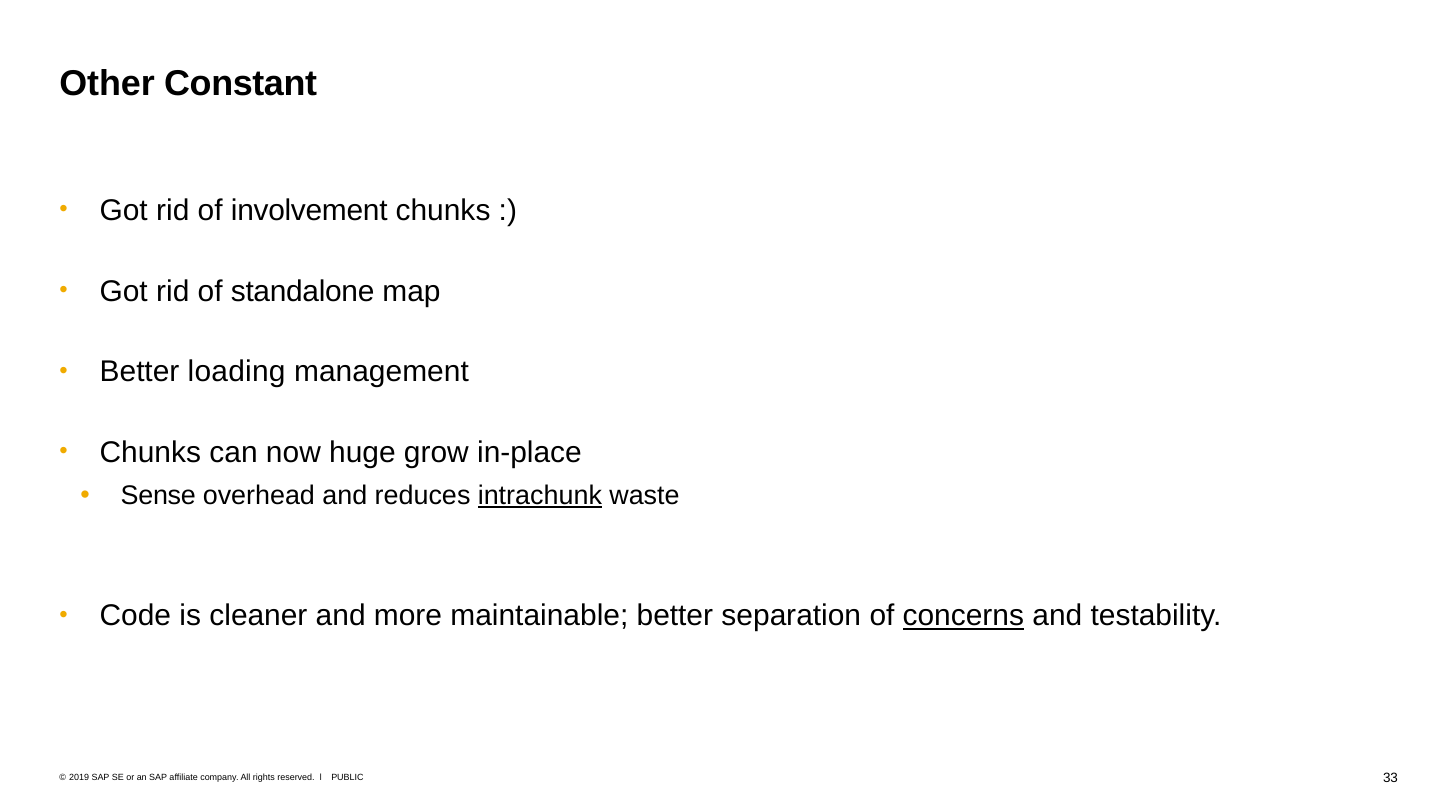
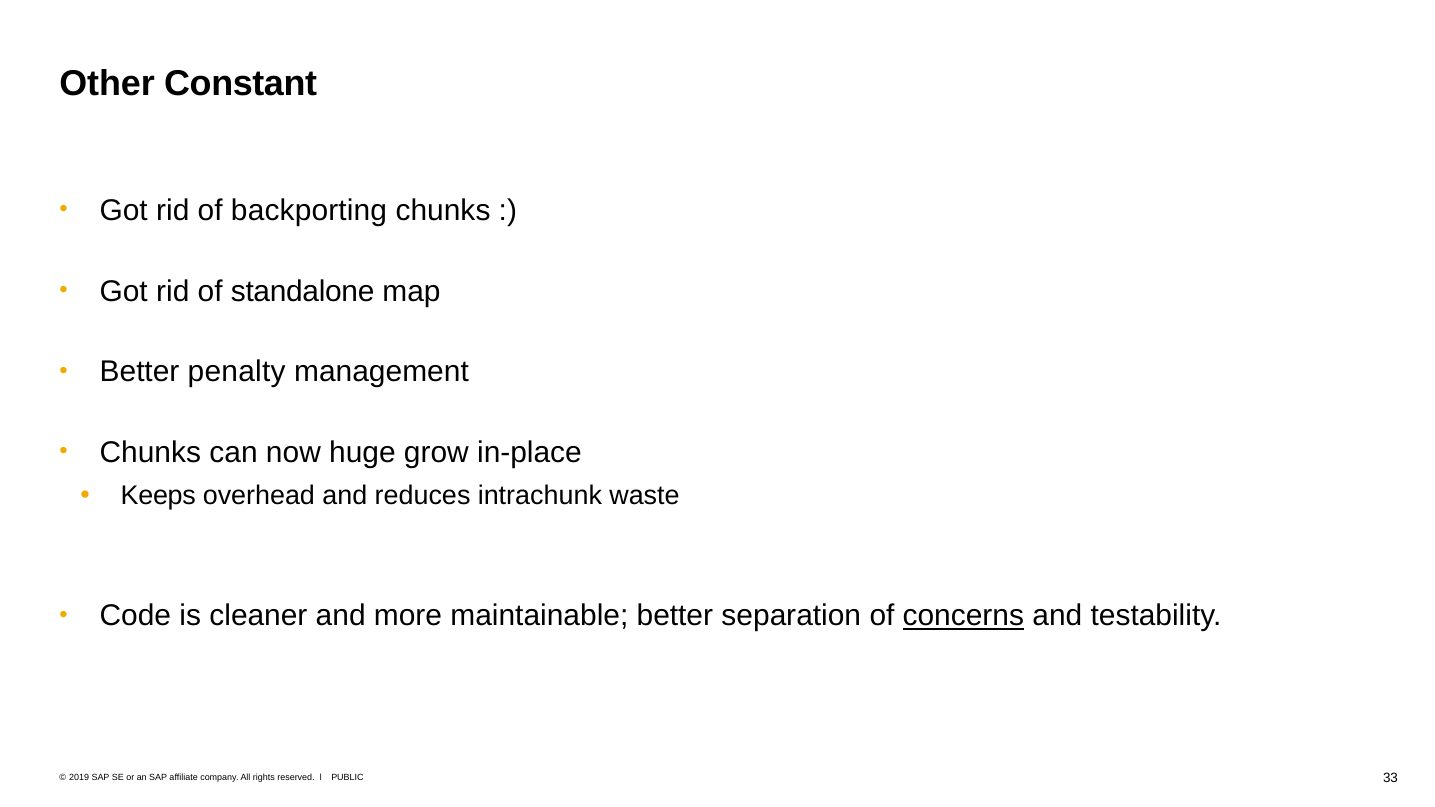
involvement: involvement -> backporting
loading: loading -> penalty
Sense: Sense -> Keeps
intrachunk underline: present -> none
